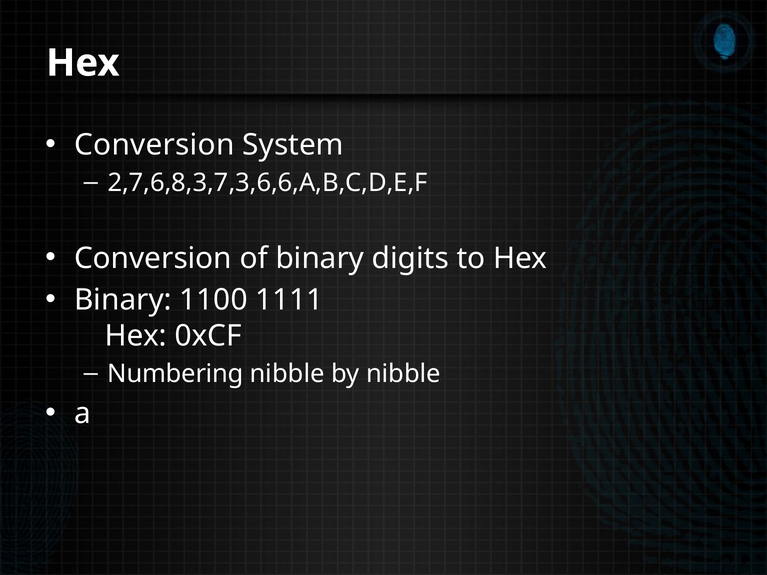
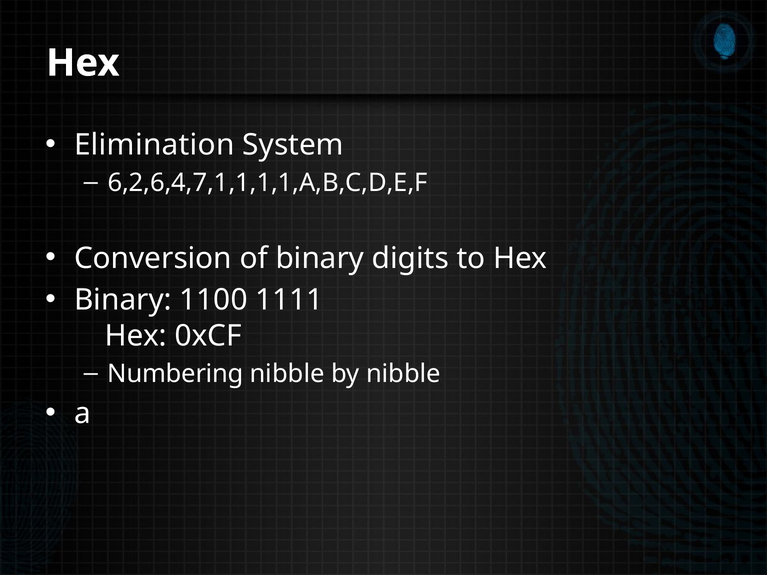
Conversion at (154, 145): Conversion -> Elimination
2,7,6,8,3,7,3,6,6,A,B,C,D,E,F: 2,7,6,8,3,7,3,6,6,A,B,C,D,E,F -> 6,2,6,4,7,1,1,1,1,A,B,C,D,E,F
